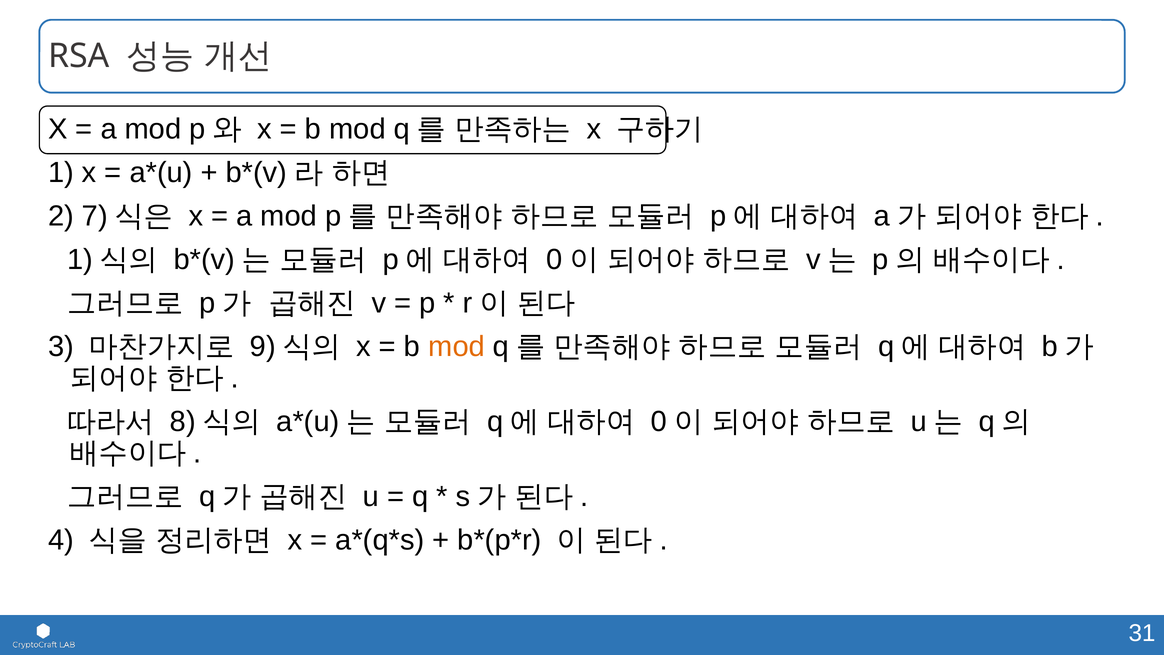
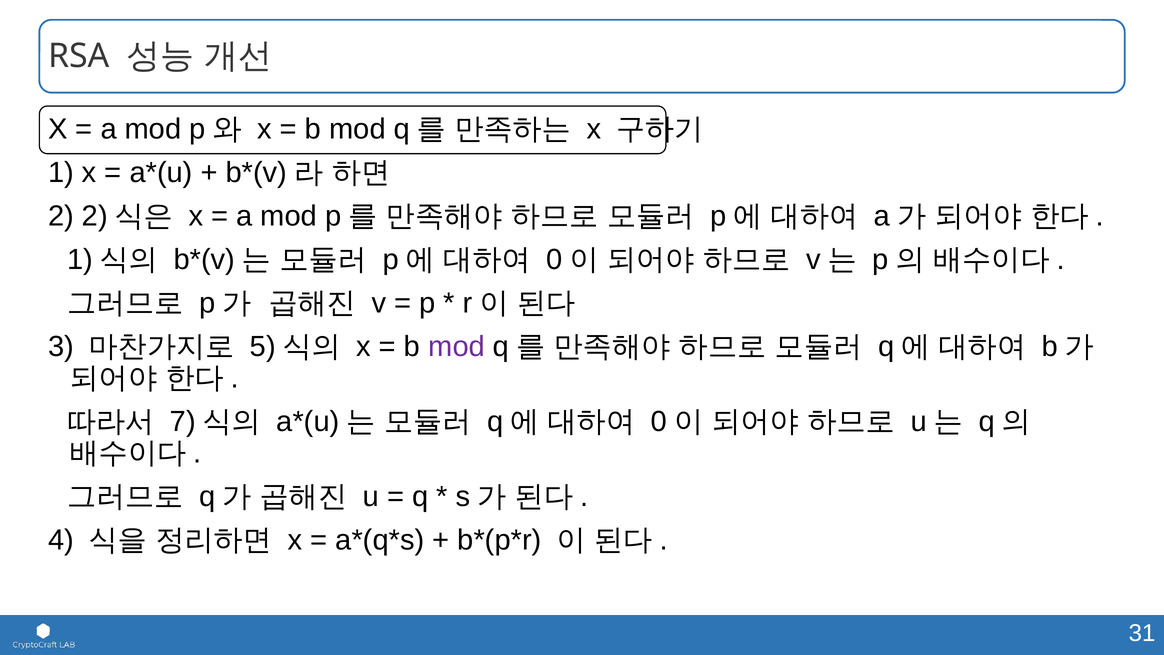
2 7: 7 -> 2
9: 9 -> 5
mod at (457, 347) colour: orange -> purple
8: 8 -> 7
